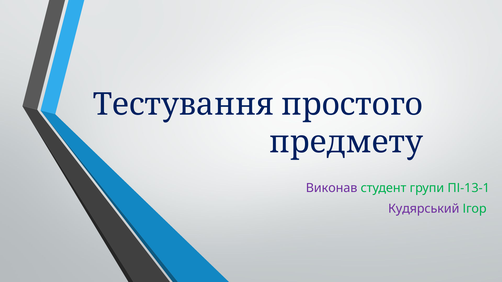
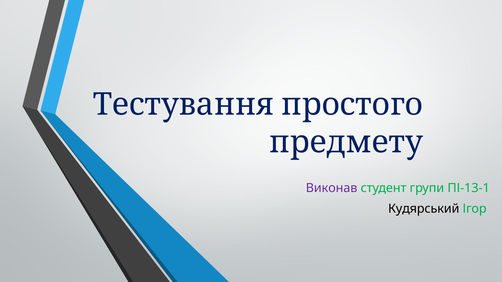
Кудярський colour: purple -> black
